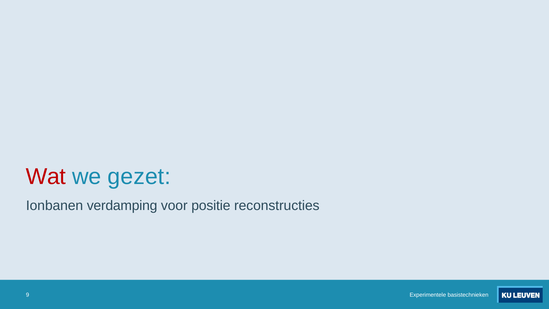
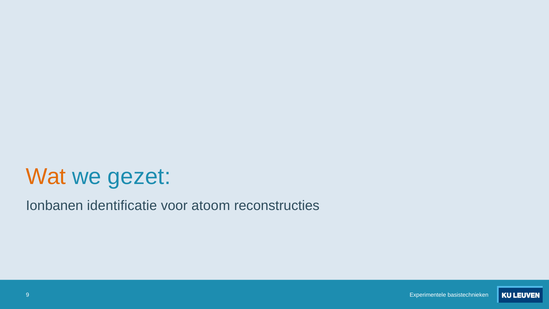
Wat colour: red -> orange
verdamping: verdamping -> identificatie
positie: positie -> atoom
